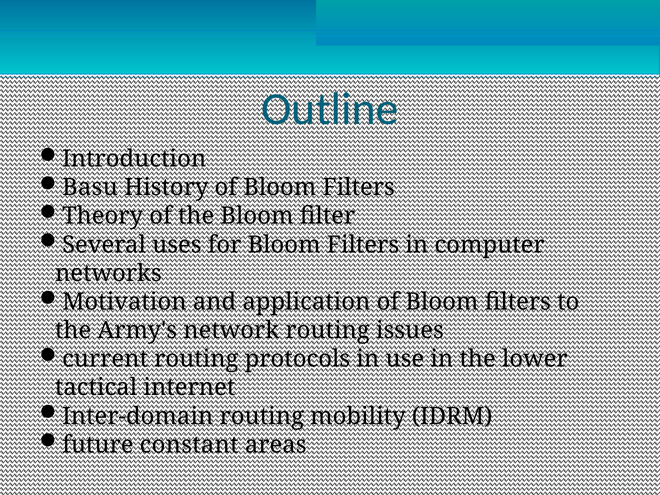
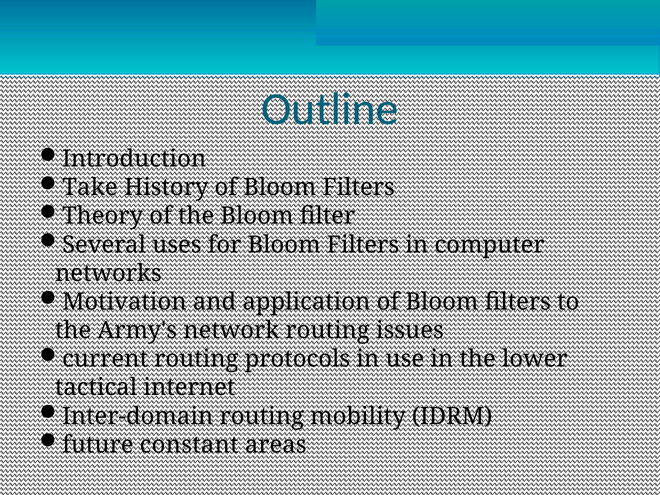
Basu: Basu -> Take
